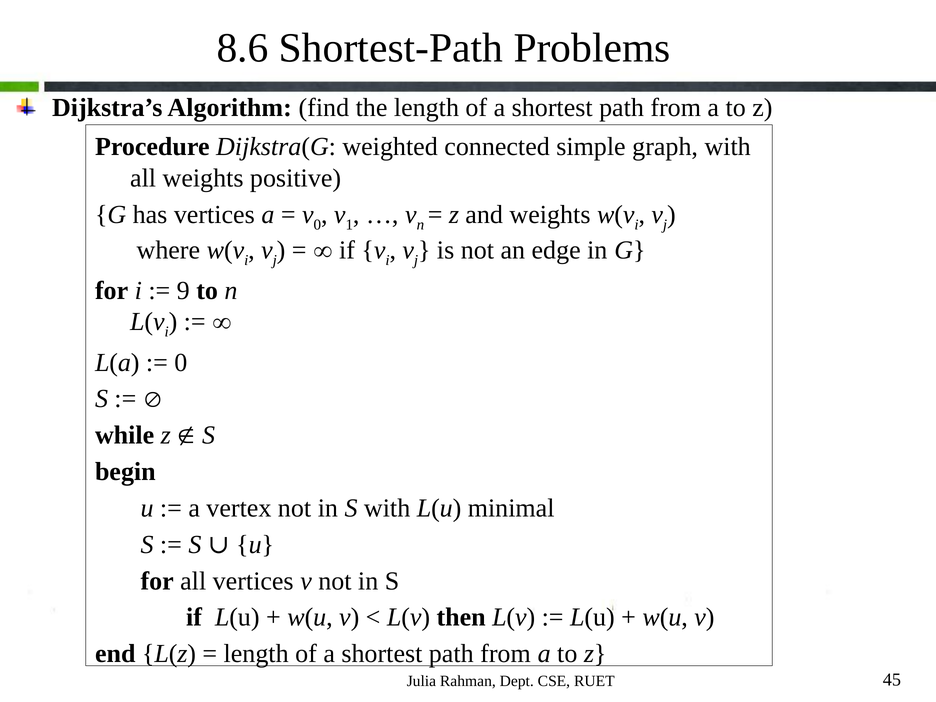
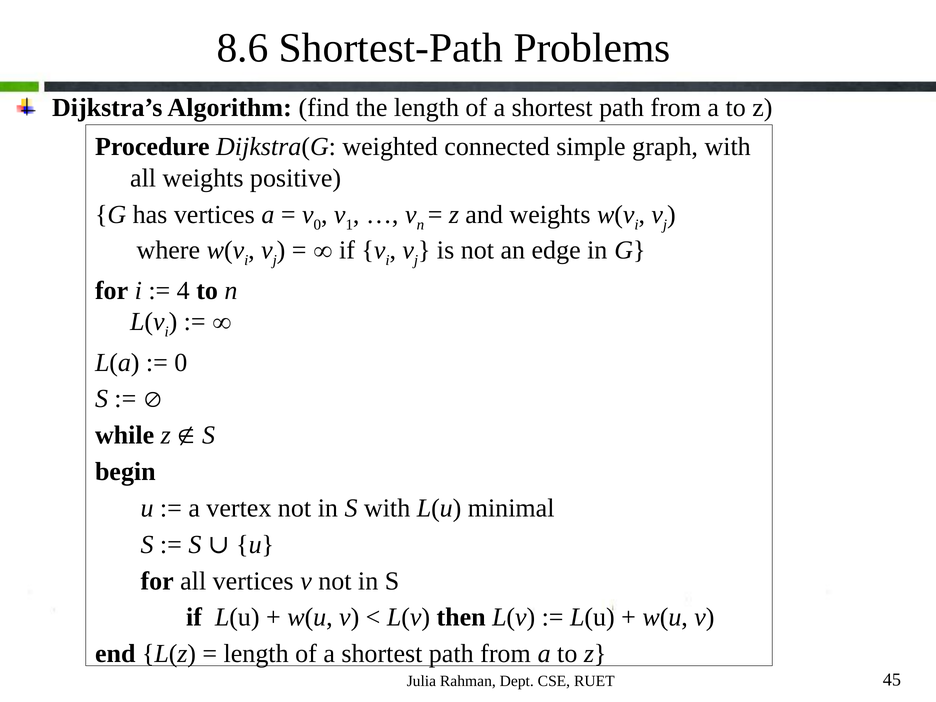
9: 9 -> 4
